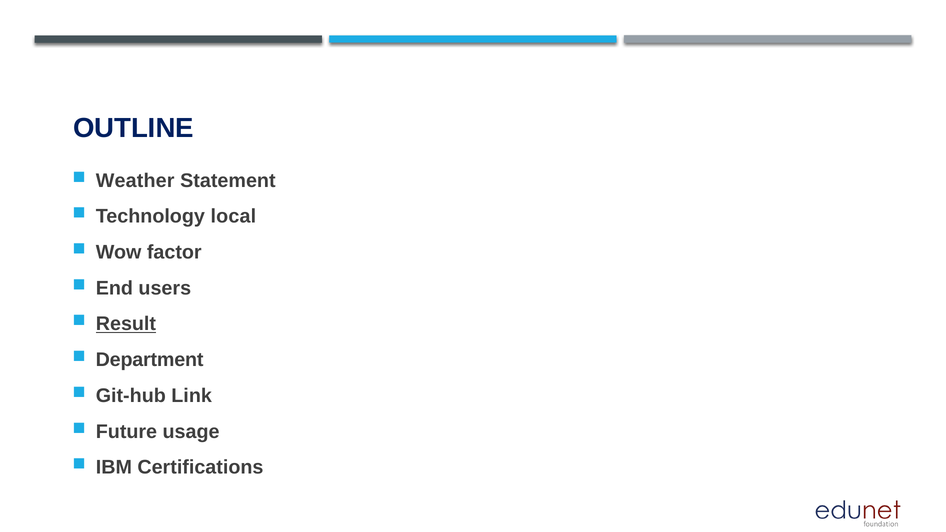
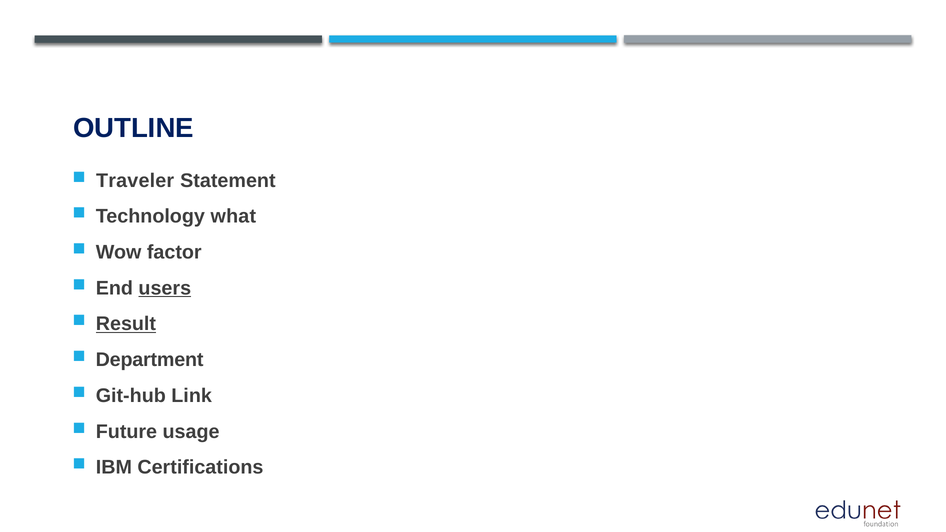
Weather: Weather -> Traveler
local: local -> what
users underline: none -> present
